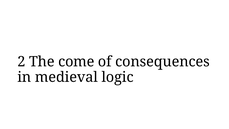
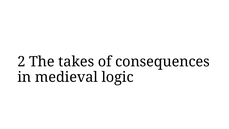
come: come -> takes
